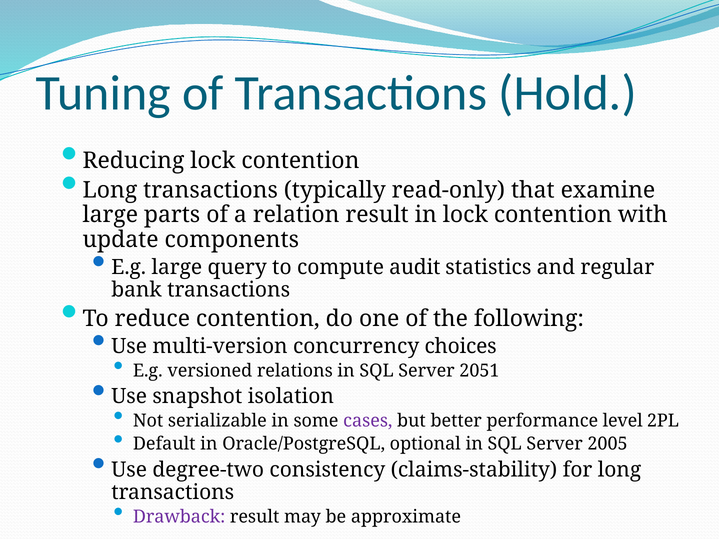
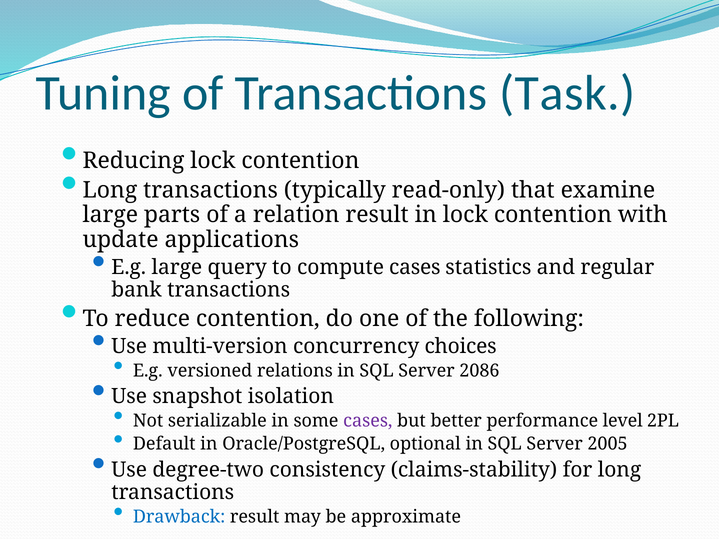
Hold: Hold -> Task
components: components -> applications
compute audit: audit -> cases
2051: 2051 -> 2086
Drawback colour: purple -> blue
